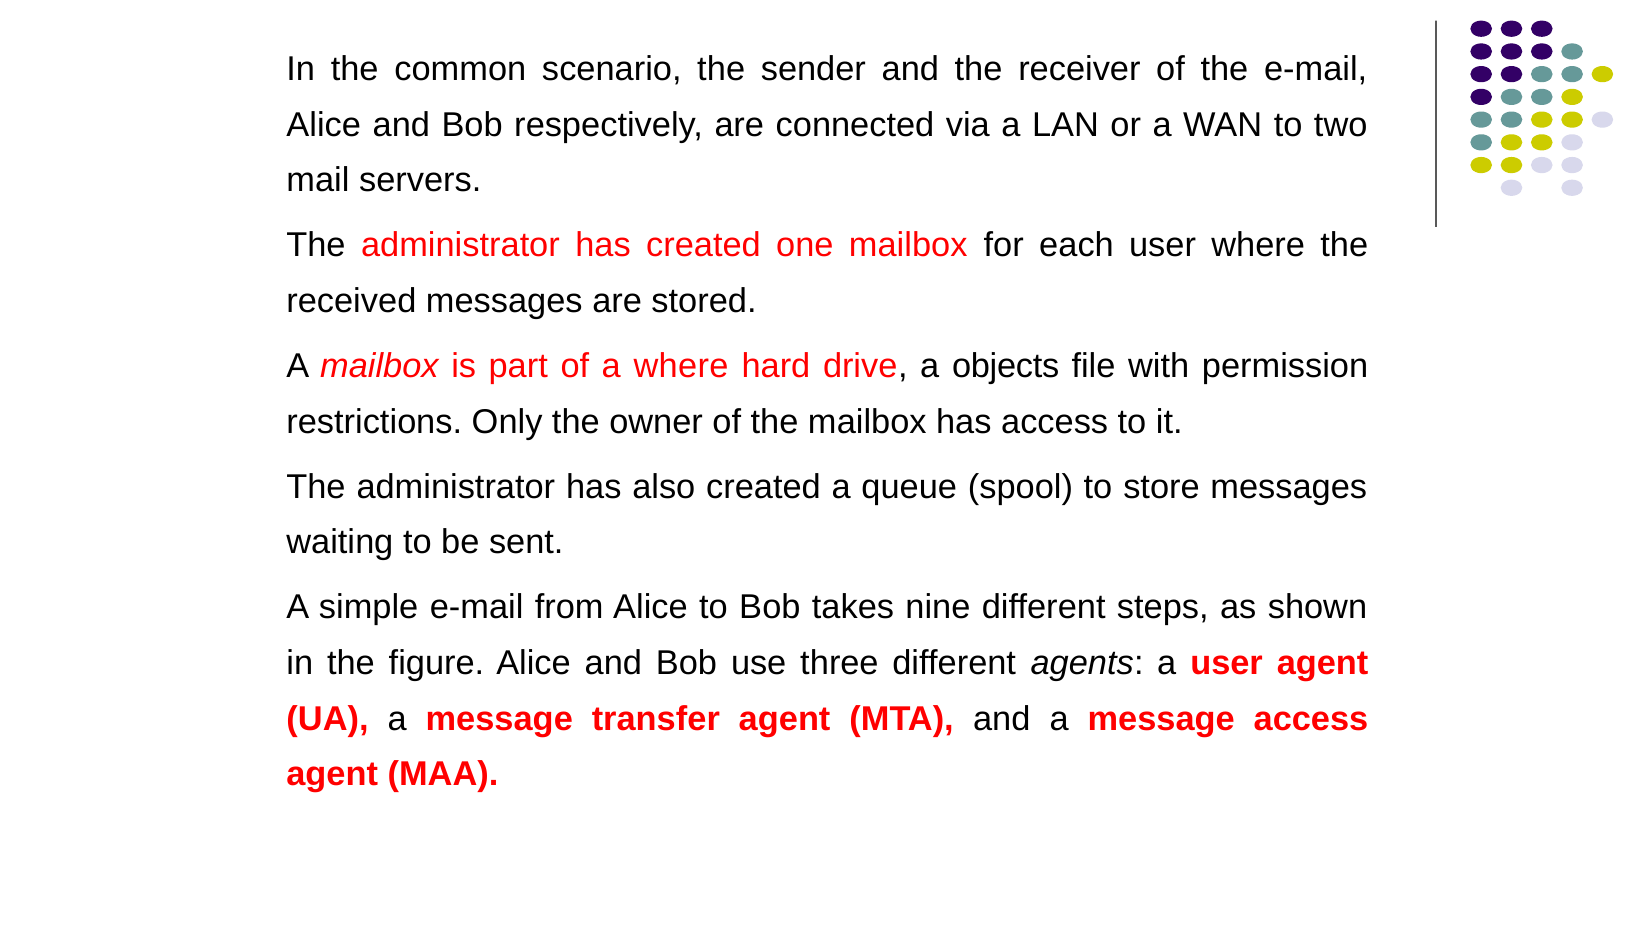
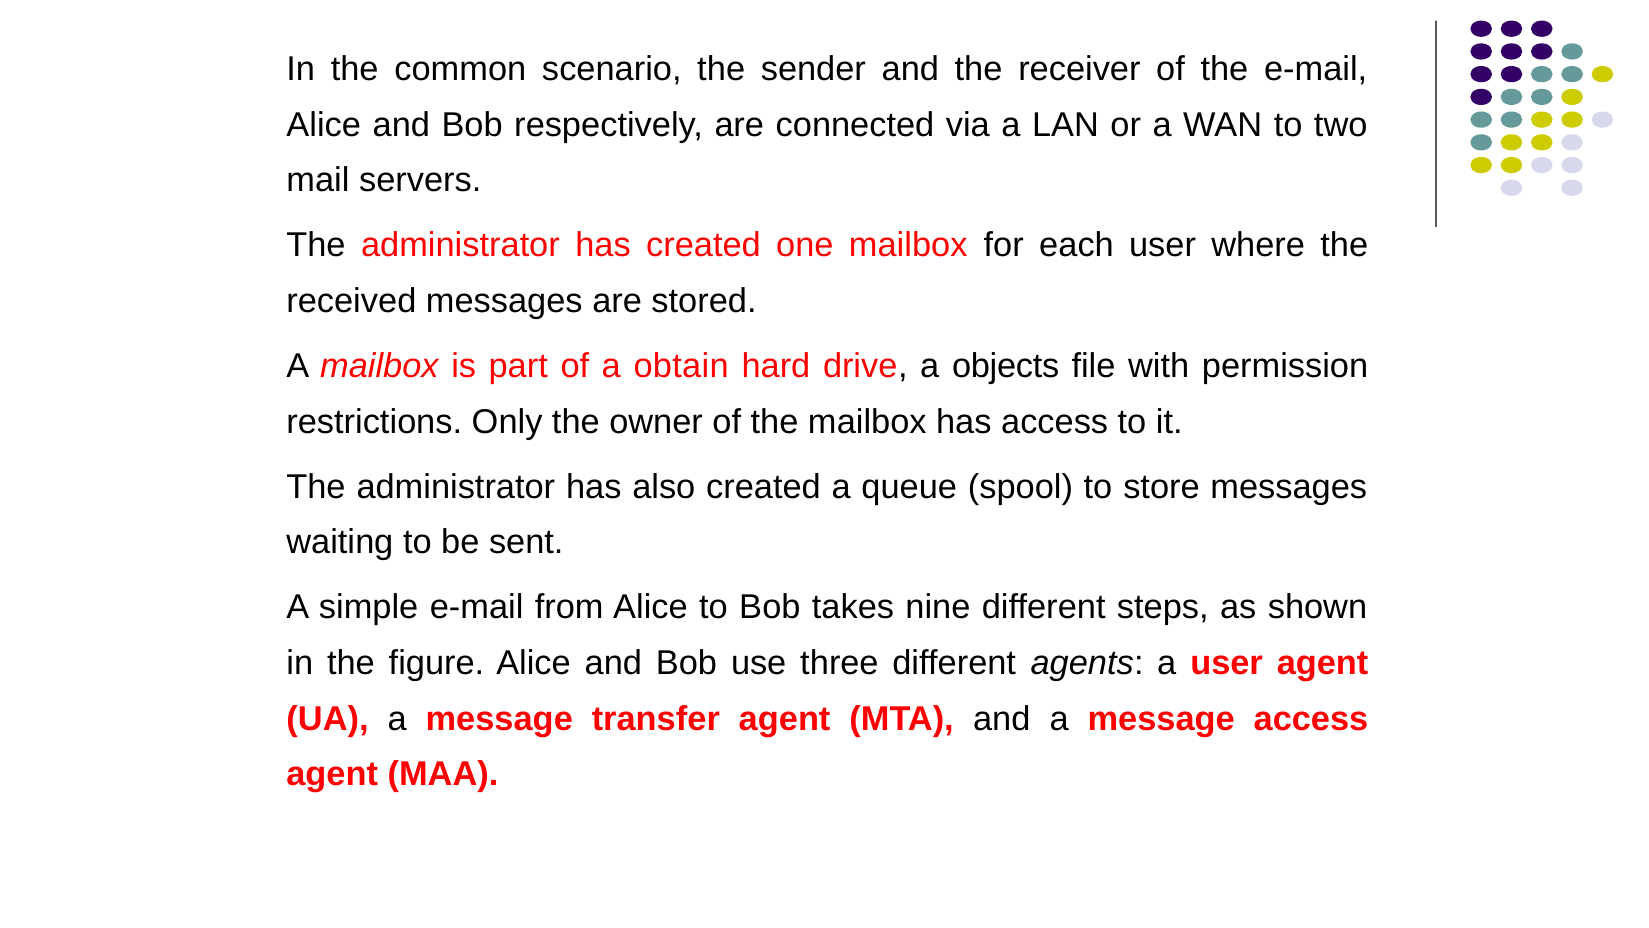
a where: where -> obtain
